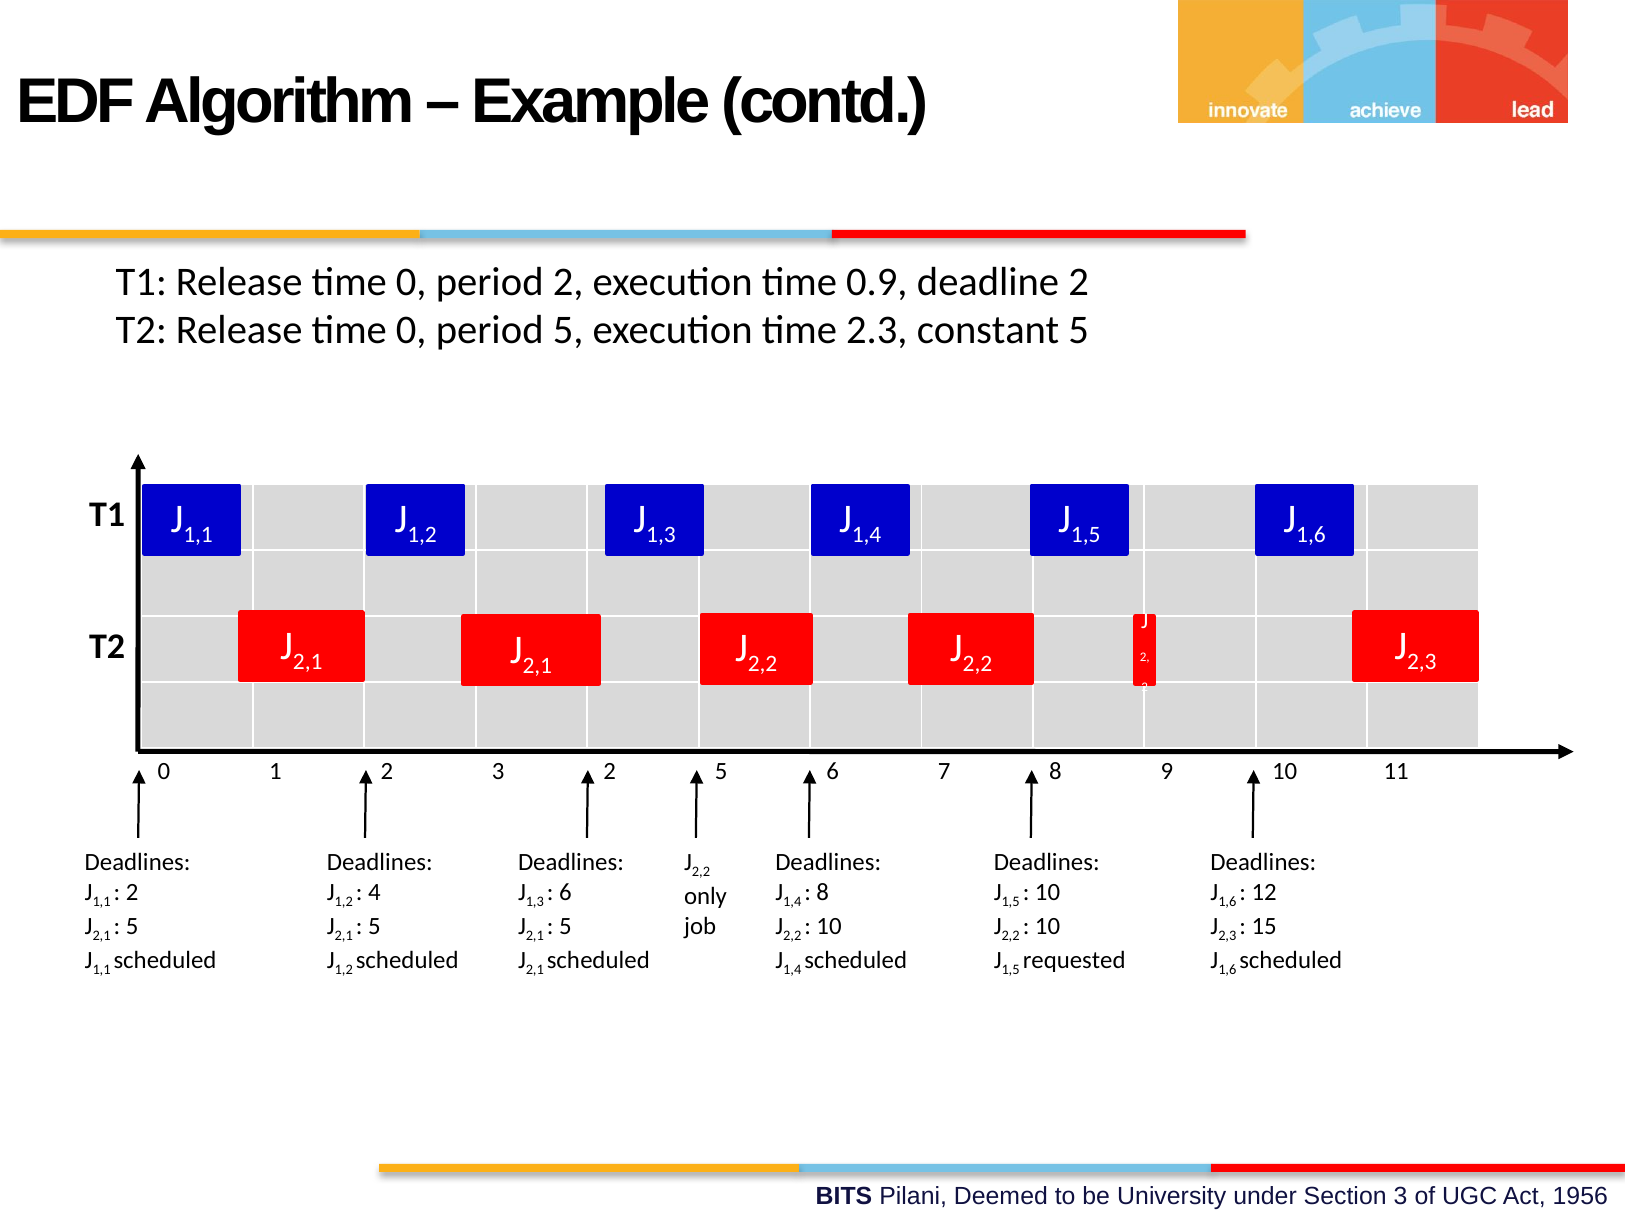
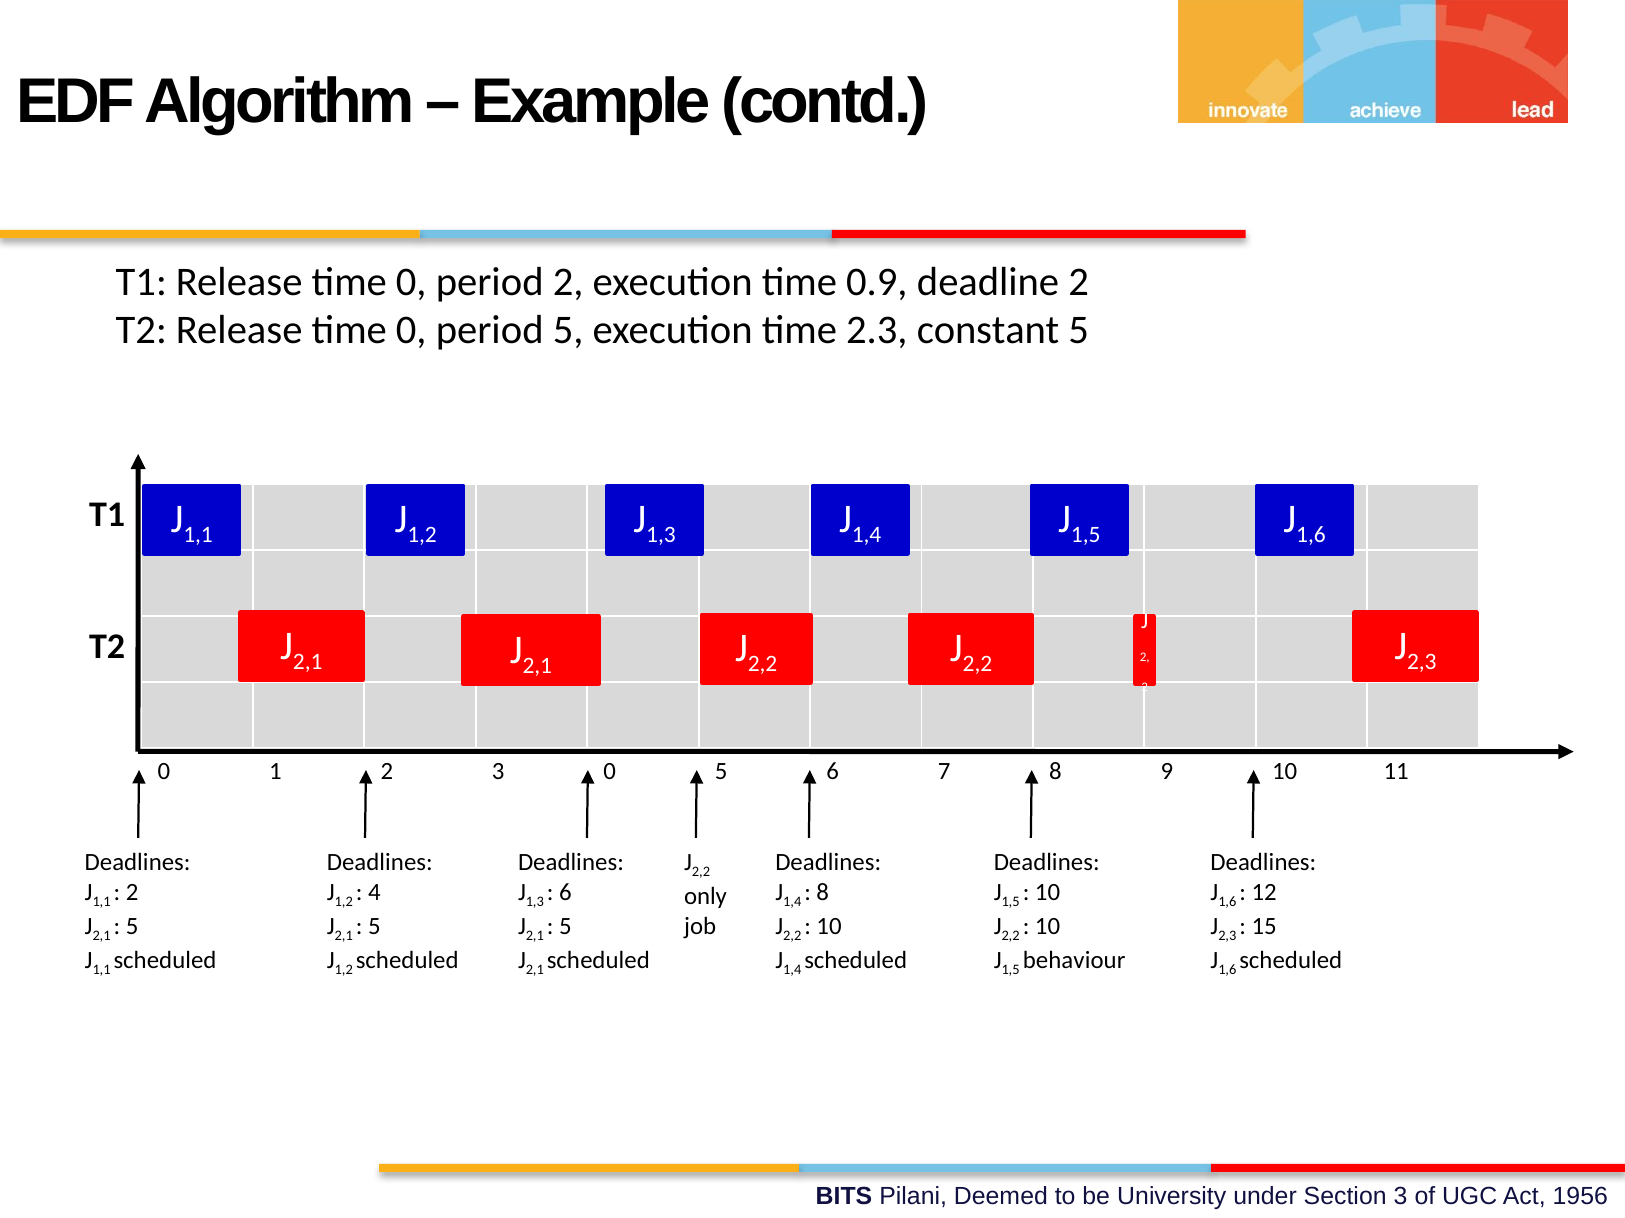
3 2: 2 -> 0
requested: requested -> behaviour
